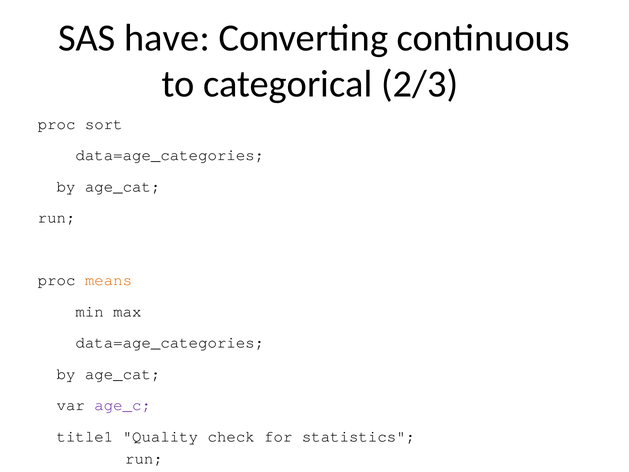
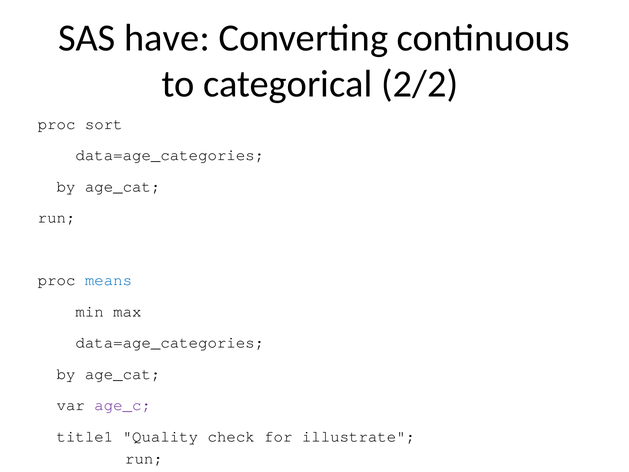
2/3: 2/3 -> 2/2
means colour: orange -> blue
statistics: statistics -> illustrate
